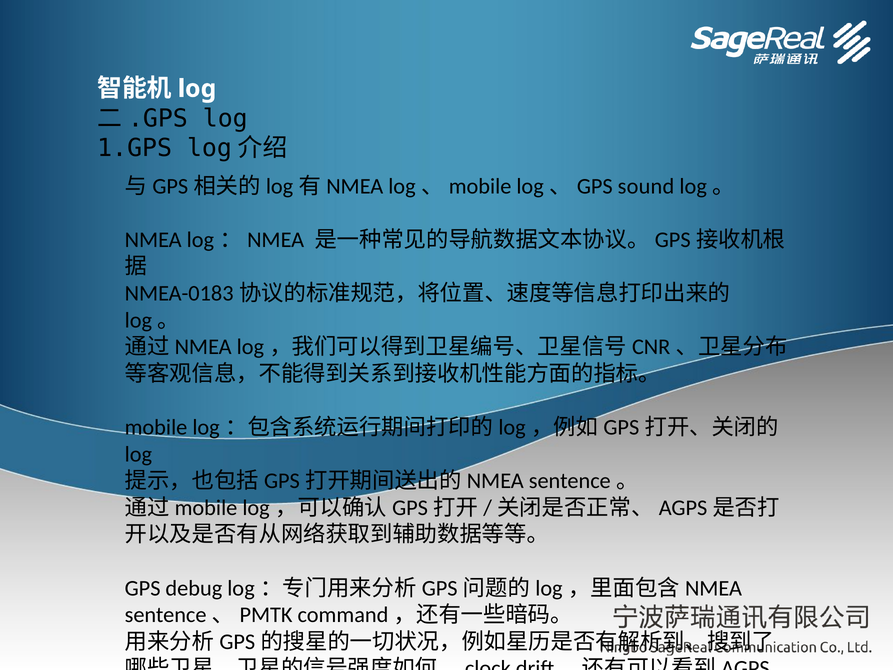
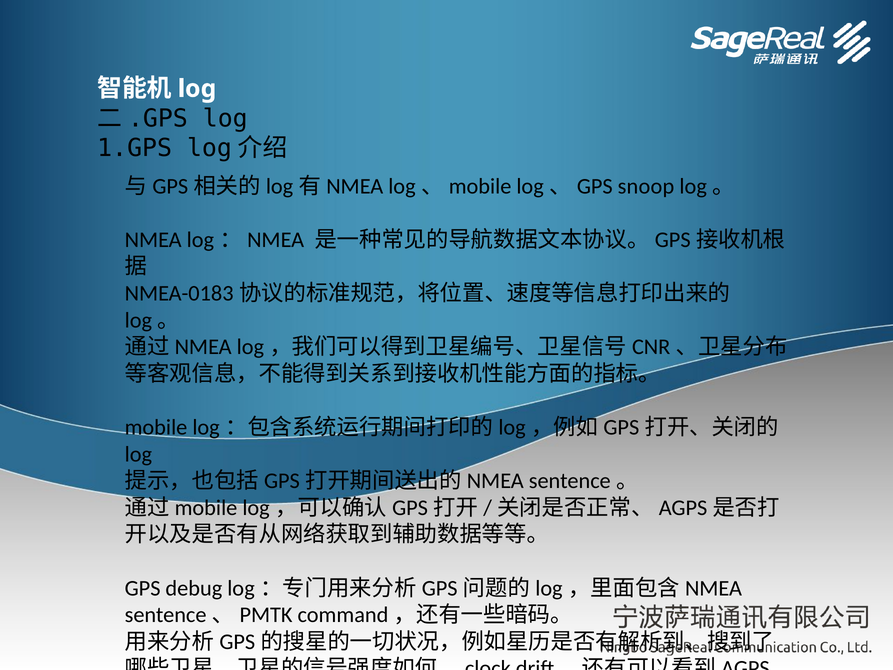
sound: sound -> snoop
